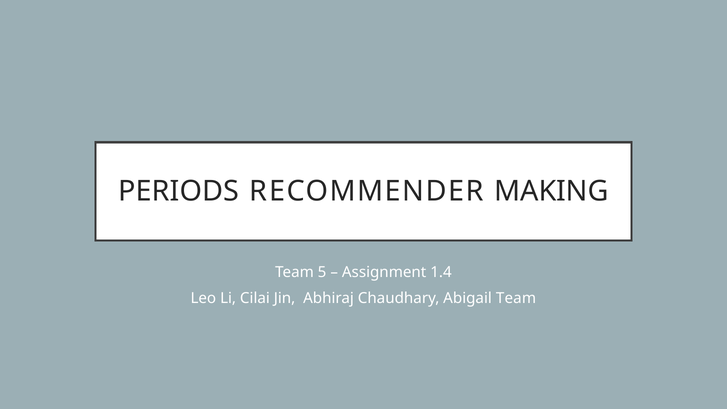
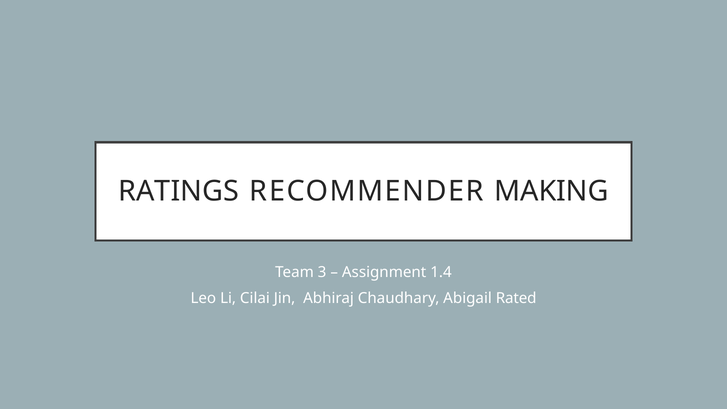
PERIODS: PERIODS -> RATINGS
5: 5 -> 3
Abigail Team: Team -> Rated
